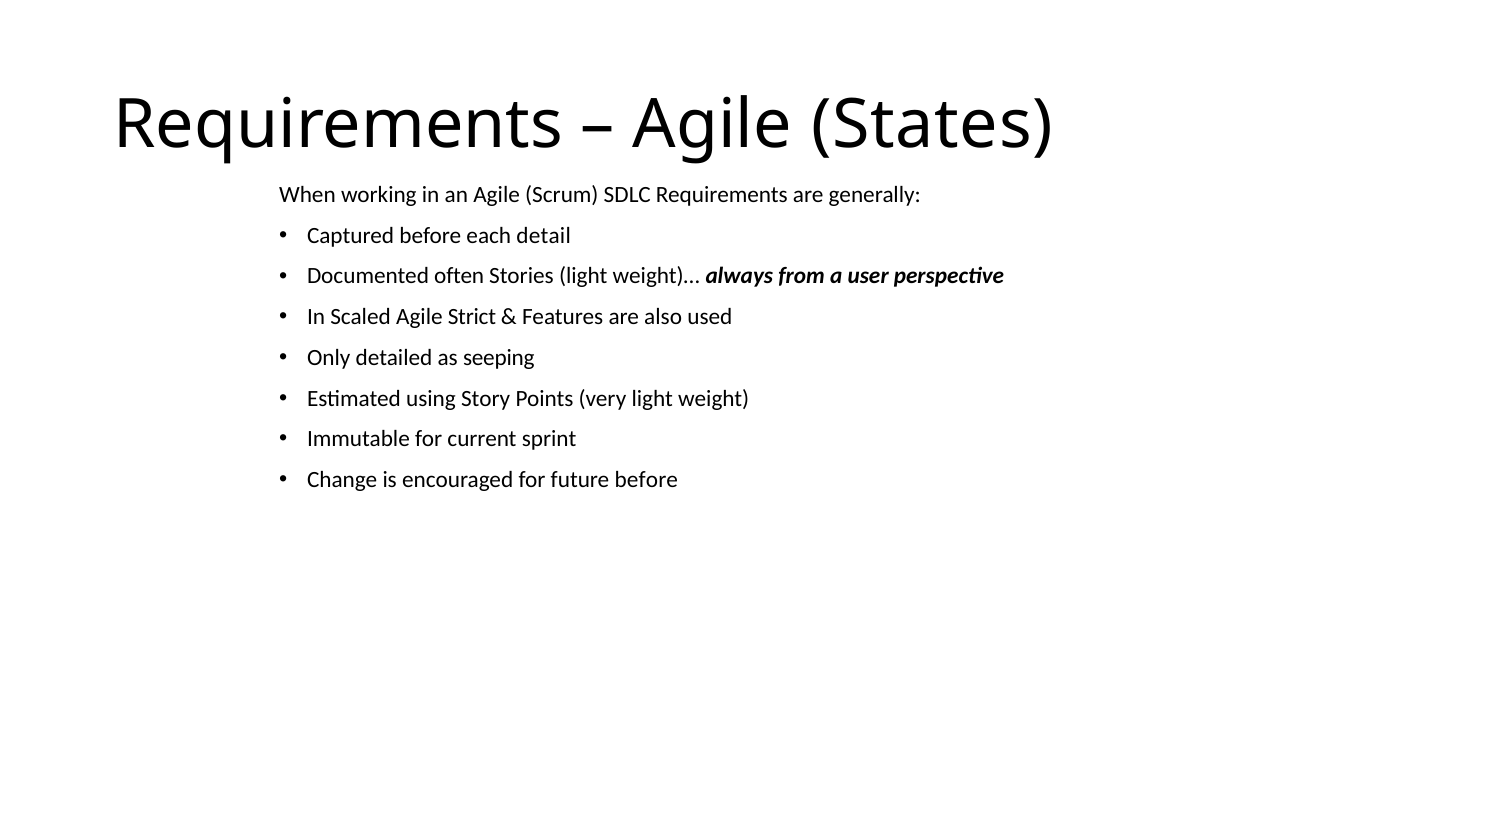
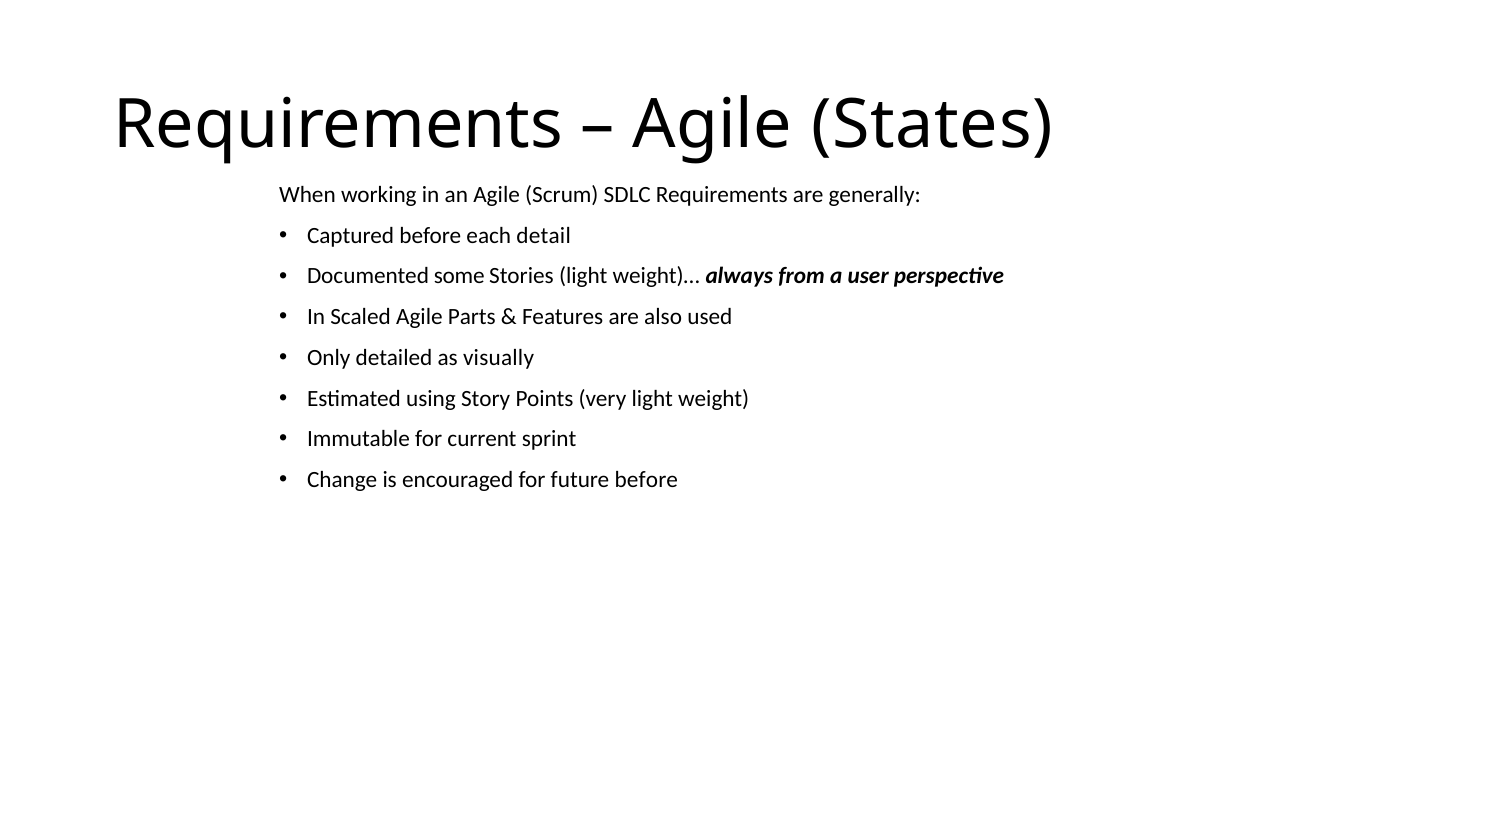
often: often -> some
Strict: Strict -> Parts
seeping: seeping -> visually
